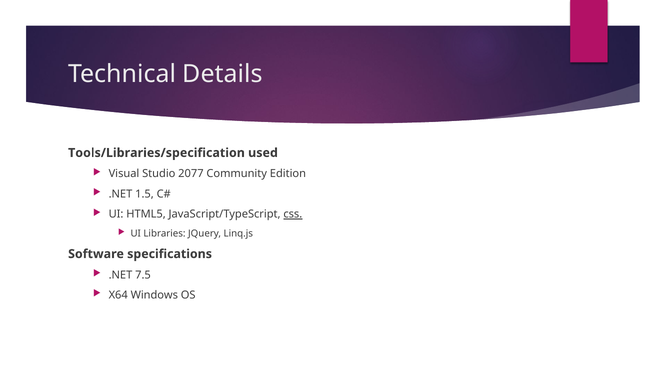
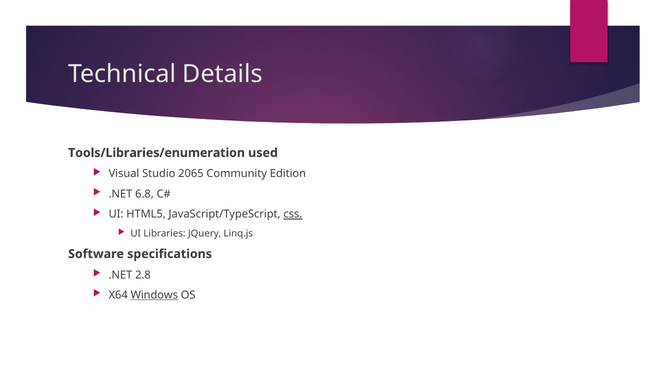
Tools/Libraries/specification: Tools/Libraries/specification -> Tools/Libraries/enumeration
2077: 2077 -> 2065
1.5: 1.5 -> 6.8
7.5: 7.5 -> 2.8
Windows underline: none -> present
